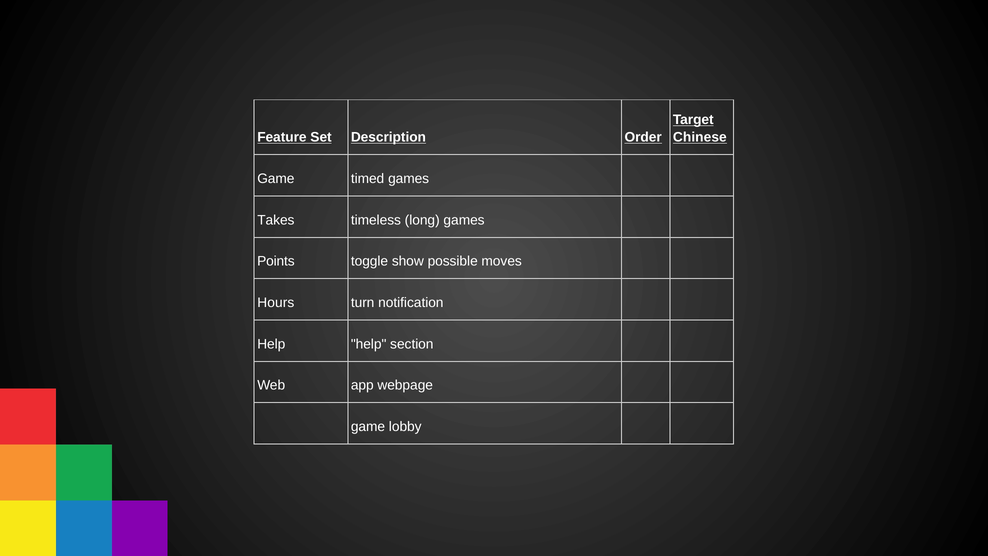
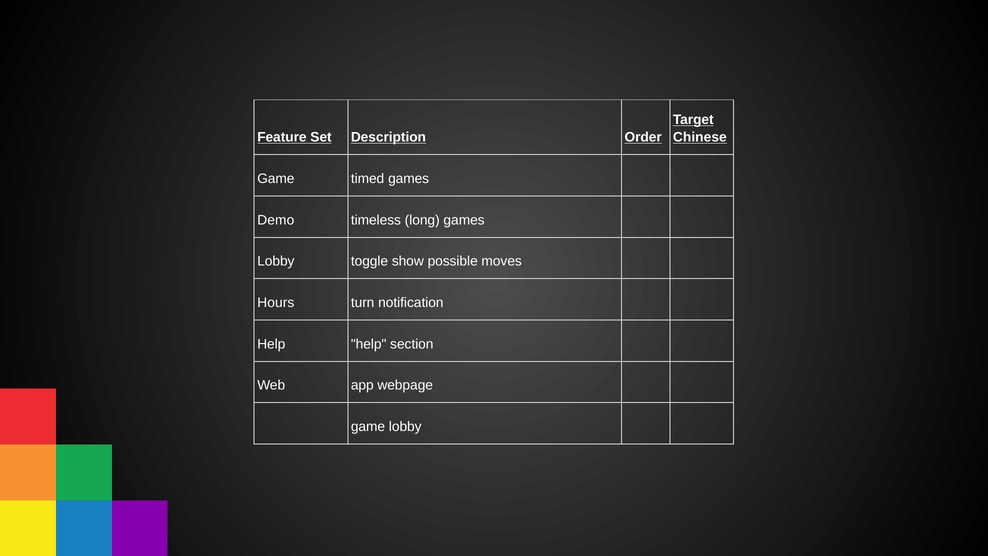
Takes: Takes -> Demo
Points at (276, 261): Points -> Lobby
